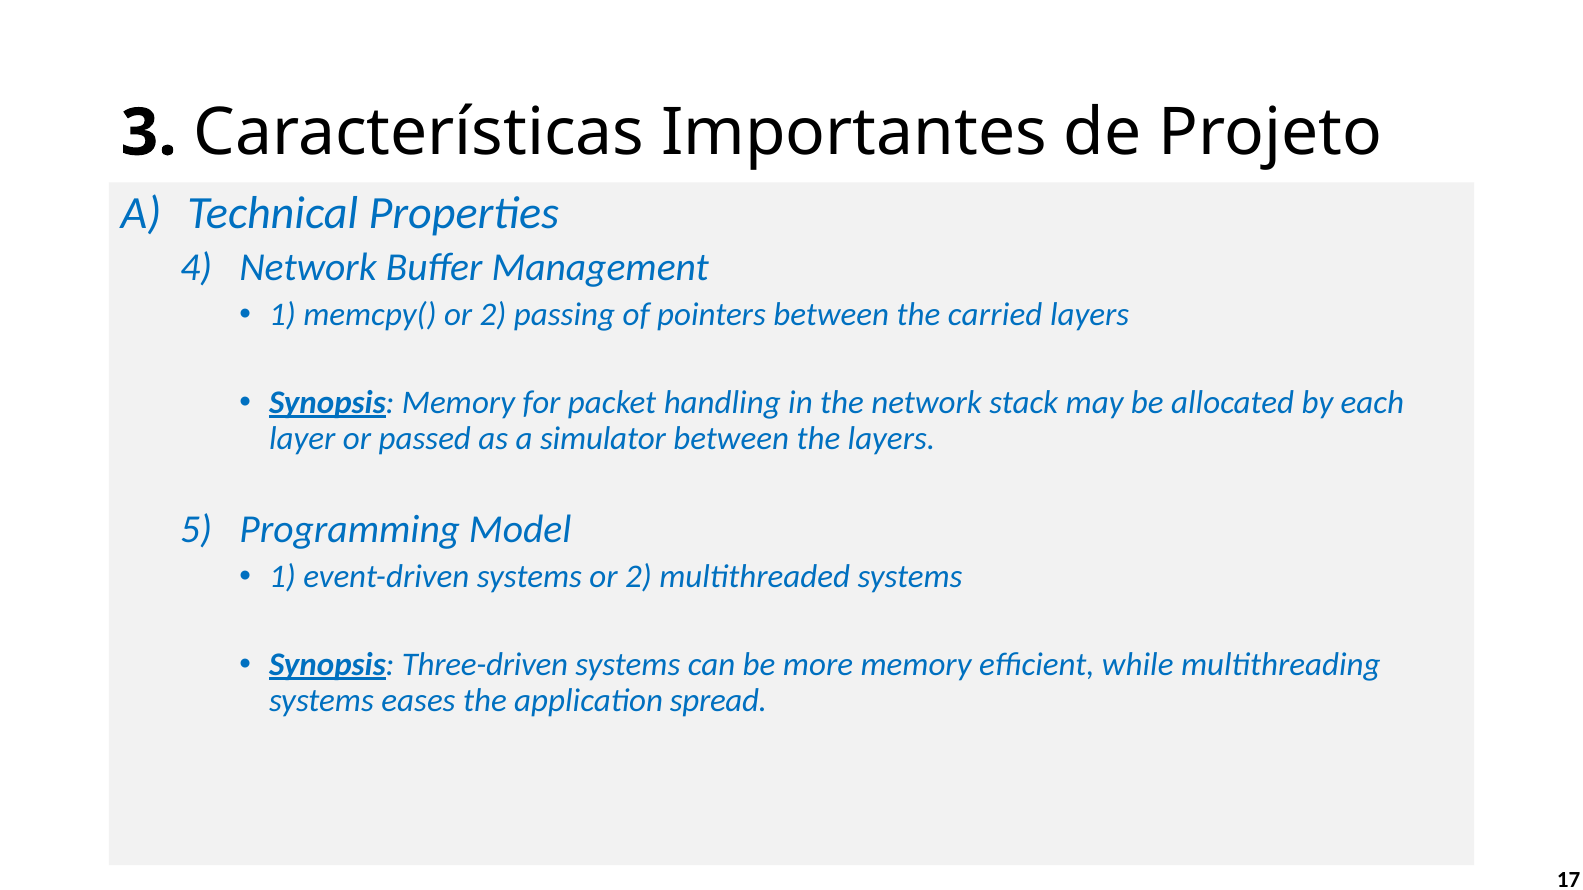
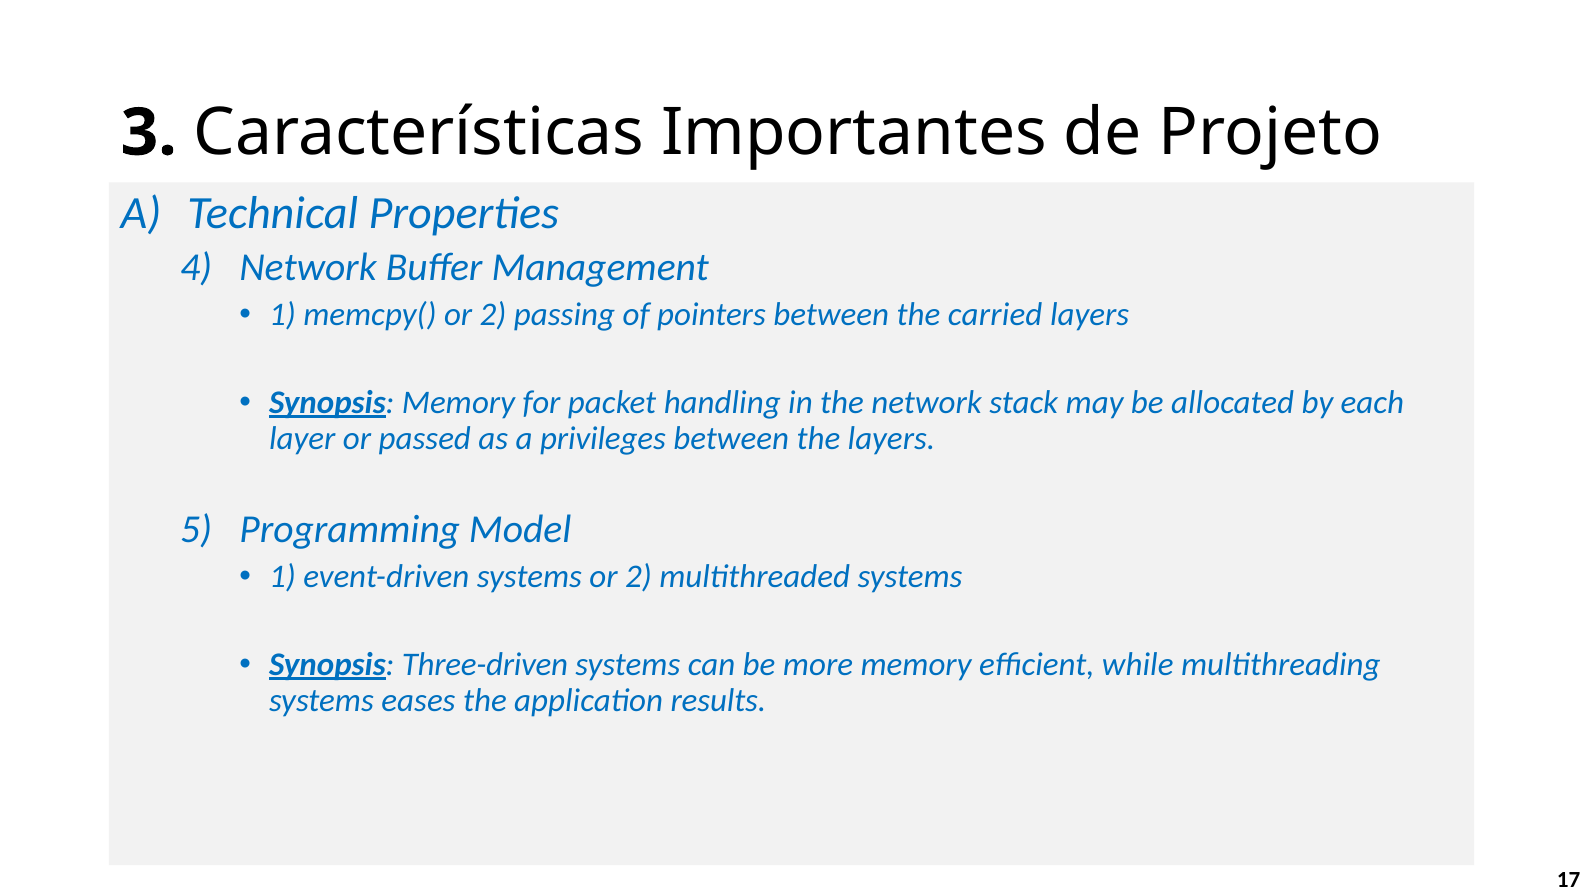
simulator: simulator -> privileges
spread: spread -> results
